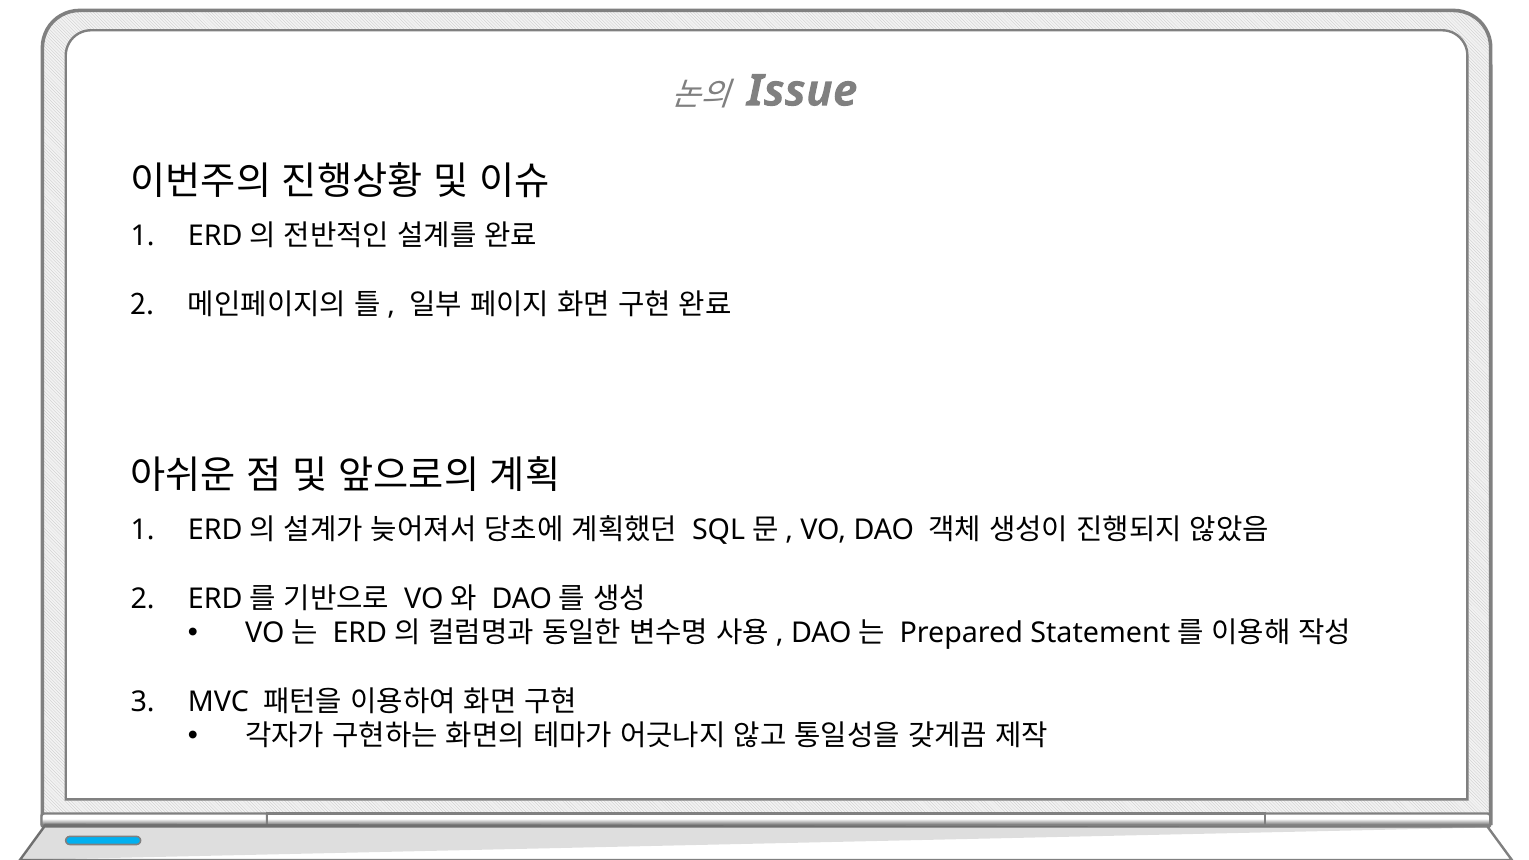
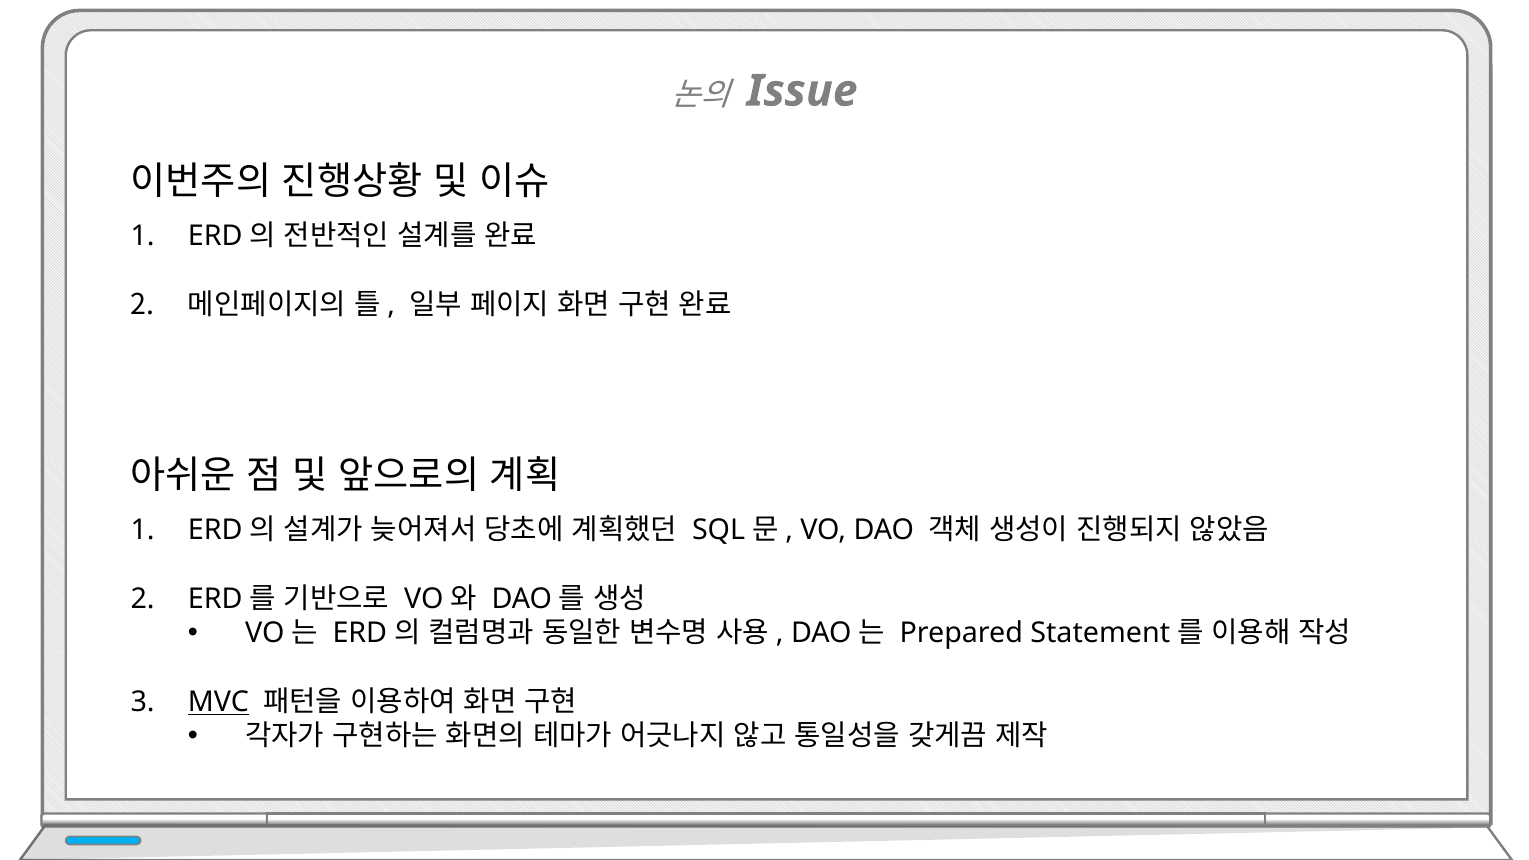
MVC underline: none -> present
